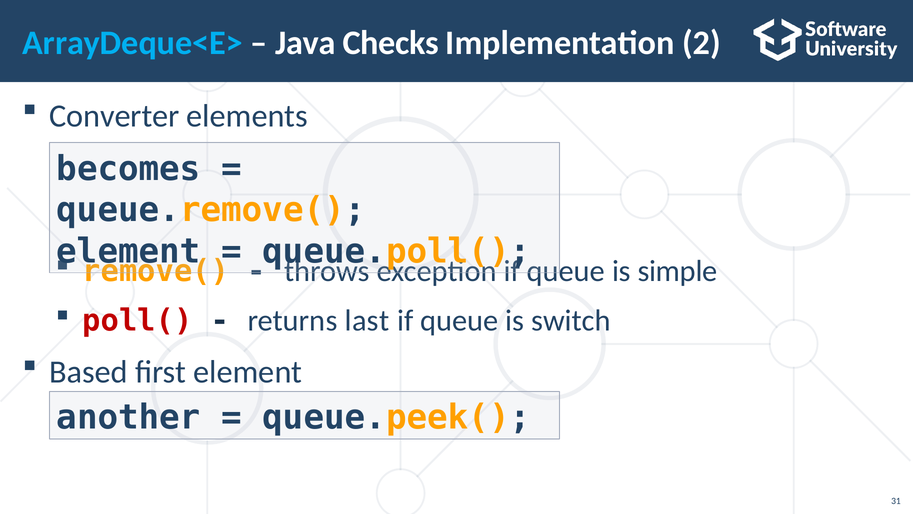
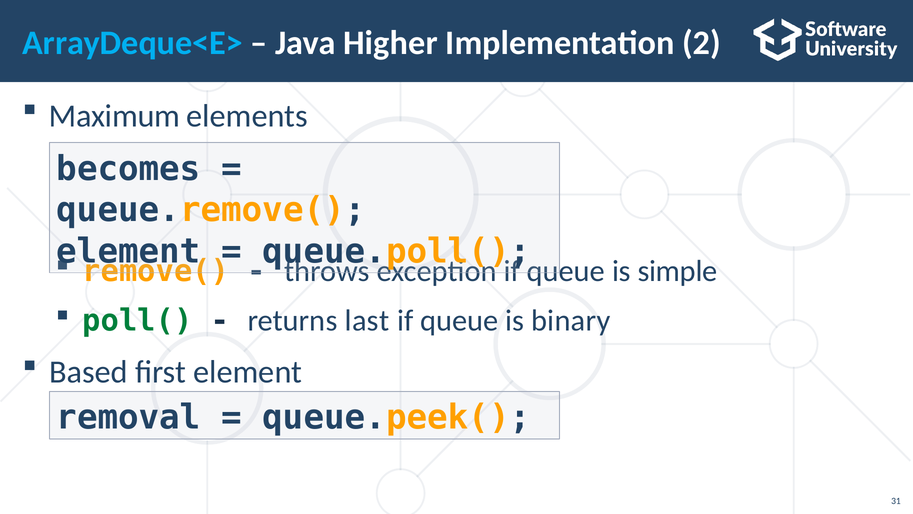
Checks: Checks -> Higher
Converter: Converter -> Maximum
poll( colour: red -> green
switch: switch -> binary
another: another -> removal
